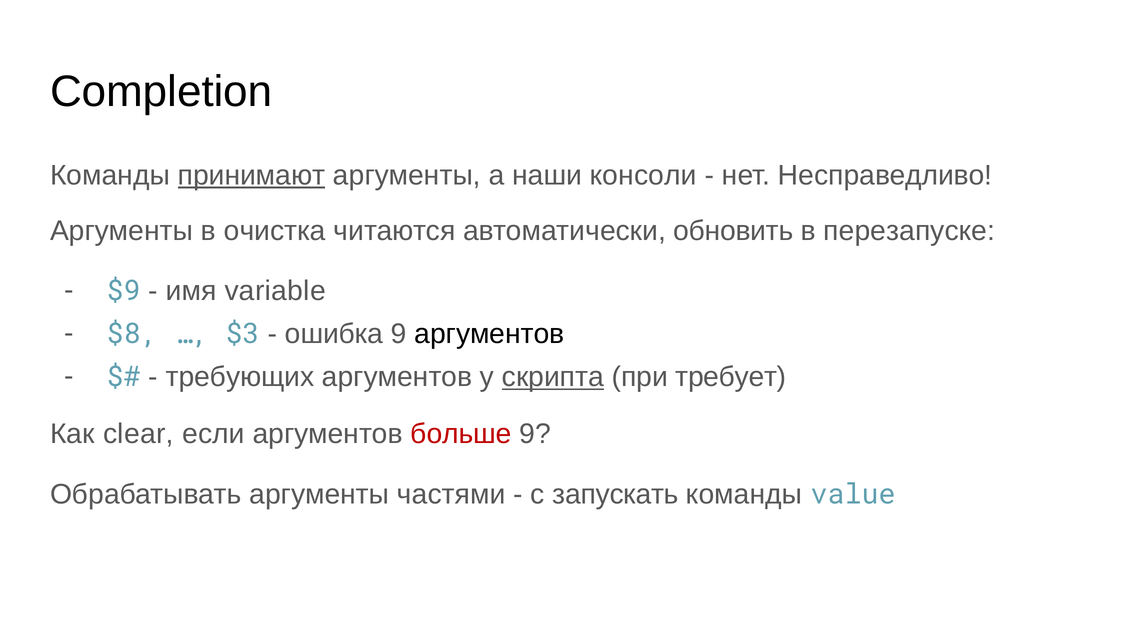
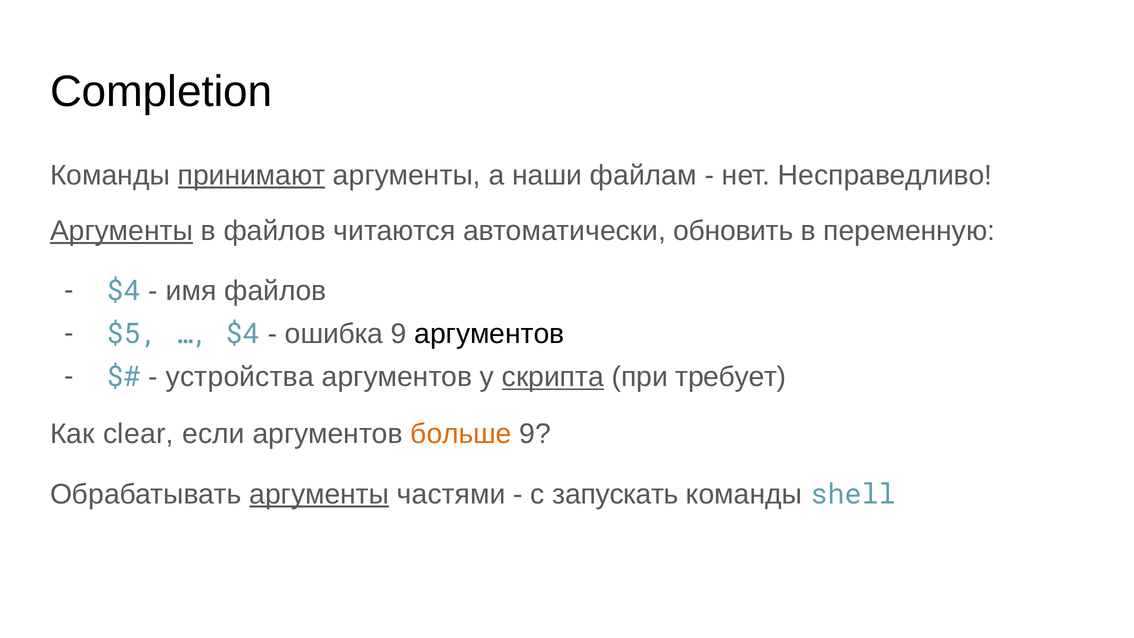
консоли: консоли -> файлам
Аргументы at (121, 231) underline: none -> present
в очистка: очистка -> файлов
перезапуске: перезапуске -> переменную
$9 at (124, 291): $9 -> $4
имя variable: variable -> файлов
$8: $8 -> $5
$3 at (243, 334): $3 -> $4
требующих: требующих -> устройства
больше colour: red -> orange
аргументы at (319, 494) underline: none -> present
value: value -> shell
